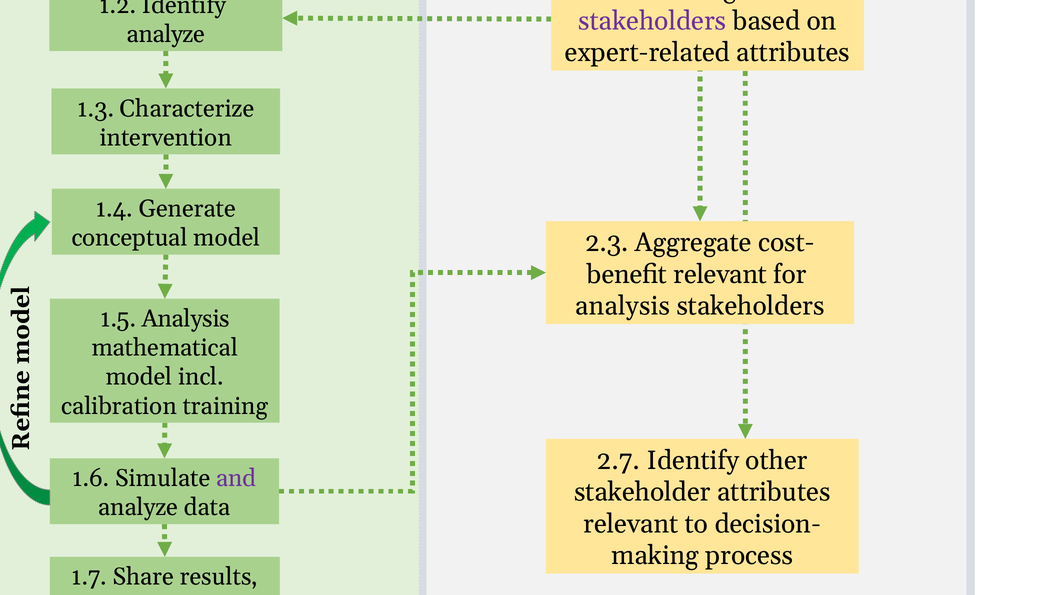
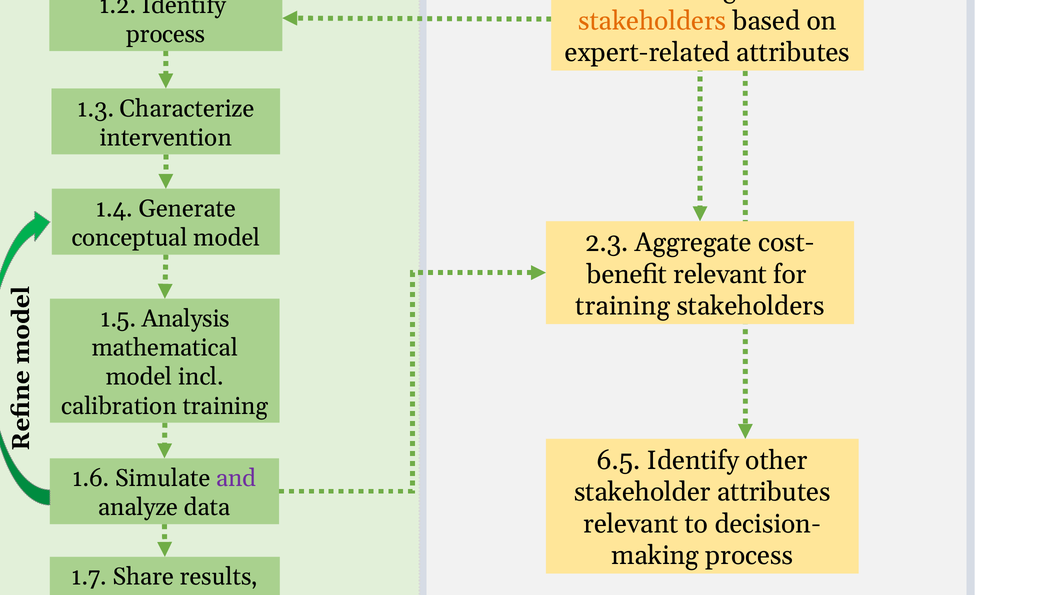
stakeholders at (652, 21) colour: purple -> orange
analyze at (166, 34): analyze -> process
analysis at (623, 306): analysis -> training
2.7: 2.7 -> 6.5
